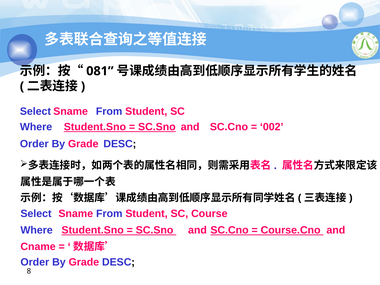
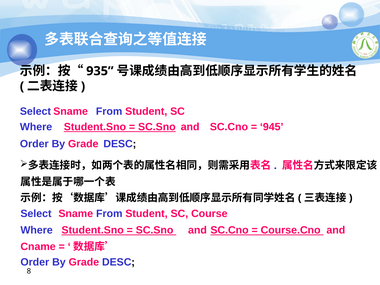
081: 081 -> 935
002: 002 -> 945
